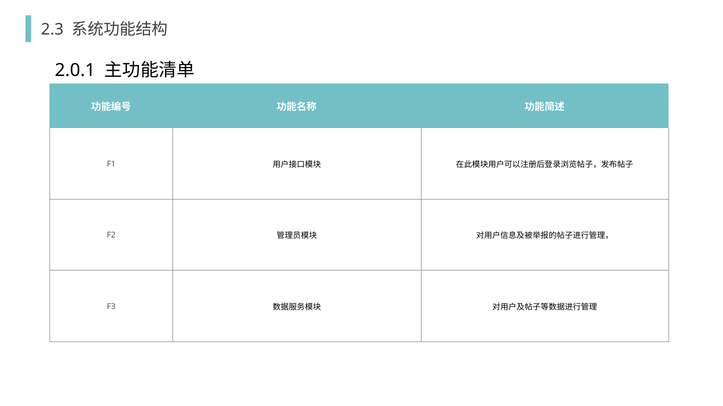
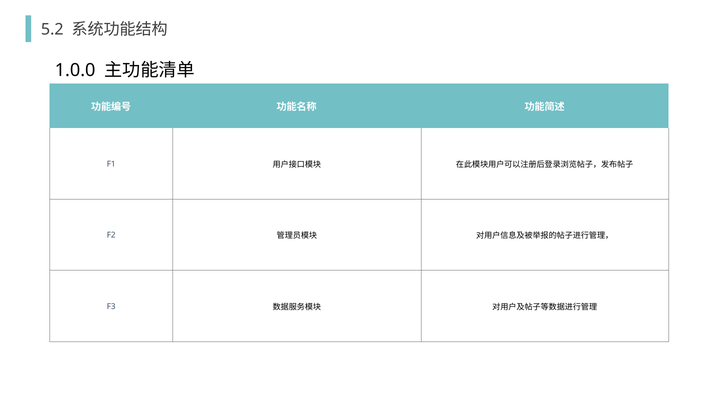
2.3: 2.3 -> 5.2
2.0.1: 2.0.1 -> 1.0.0
